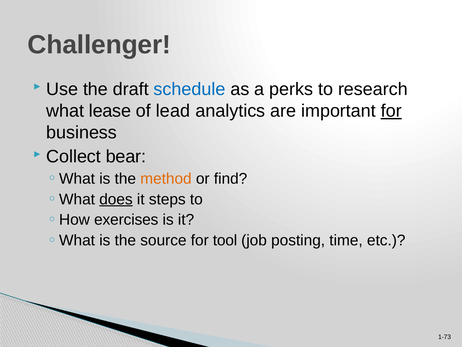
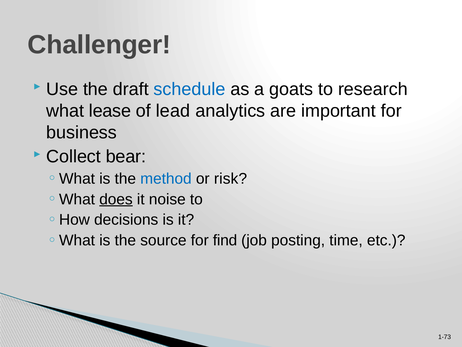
perks: perks -> goats
for at (391, 111) underline: present -> none
method colour: orange -> blue
find: find -> risk
steps: steps -> noise
exercises: exercises -> decisions
tool: tool -> find
